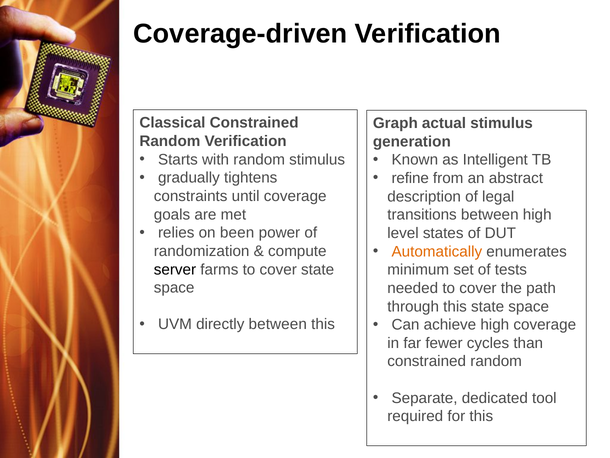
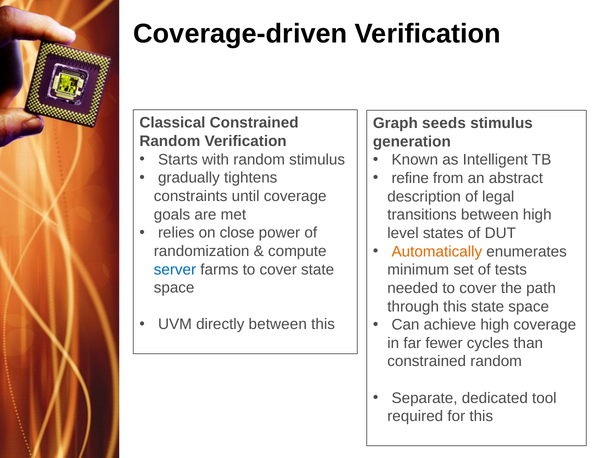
actual: actual -> seeds
been: been -> close
server colour: black -> blue
